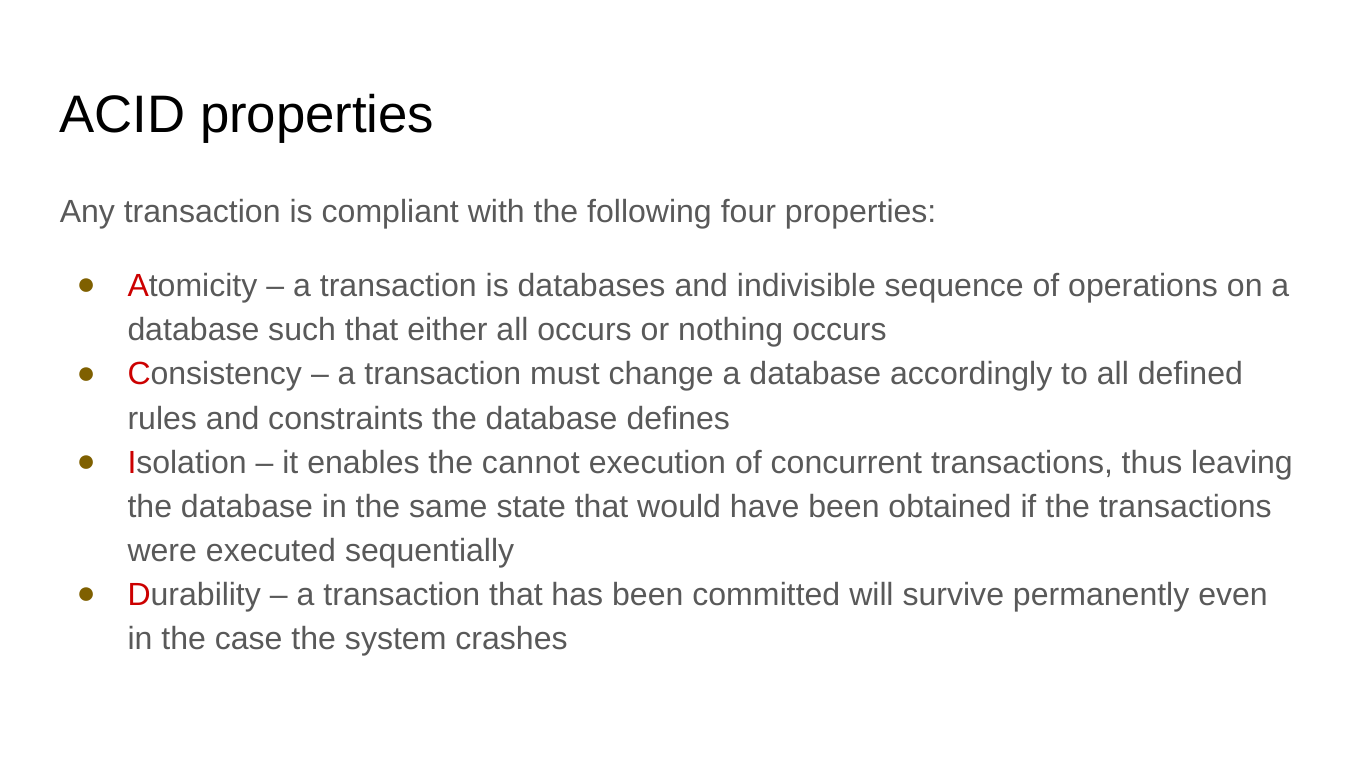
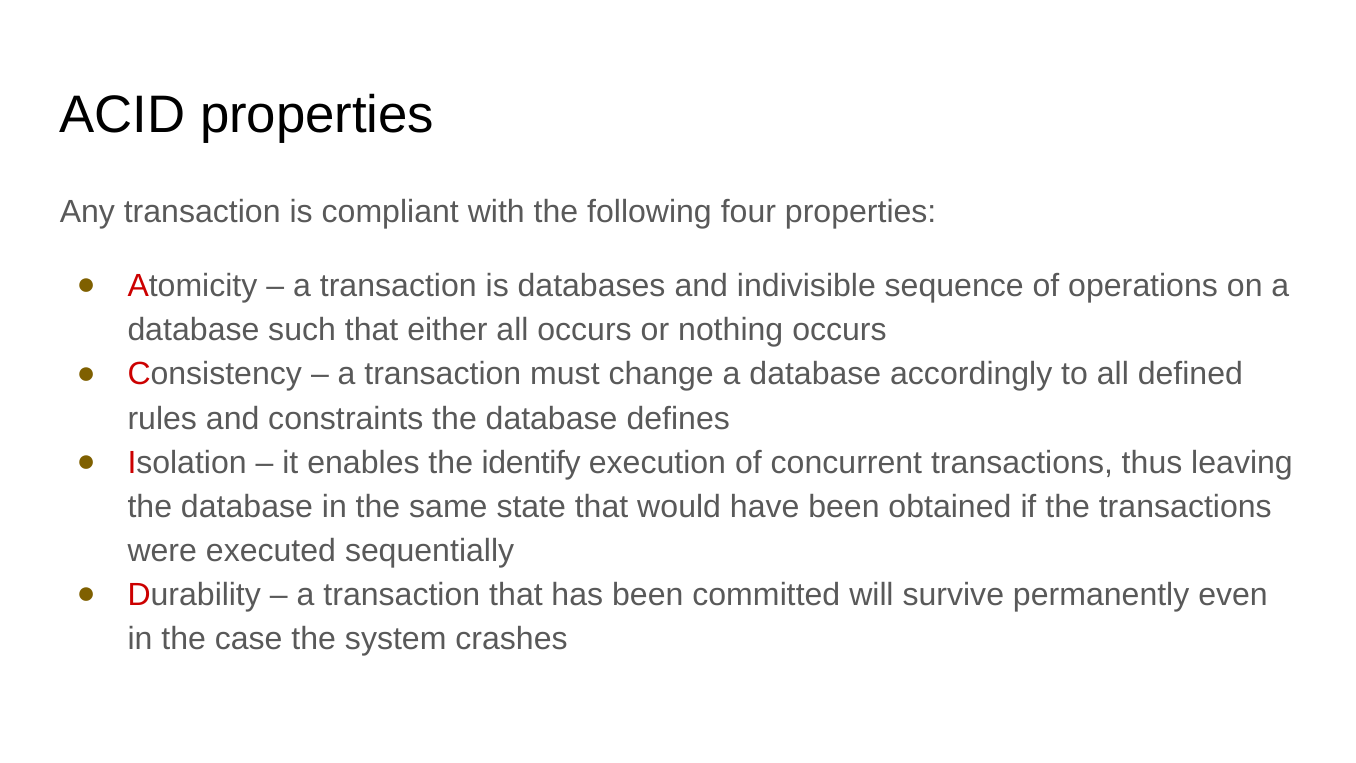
cannot: cannot -> identify
